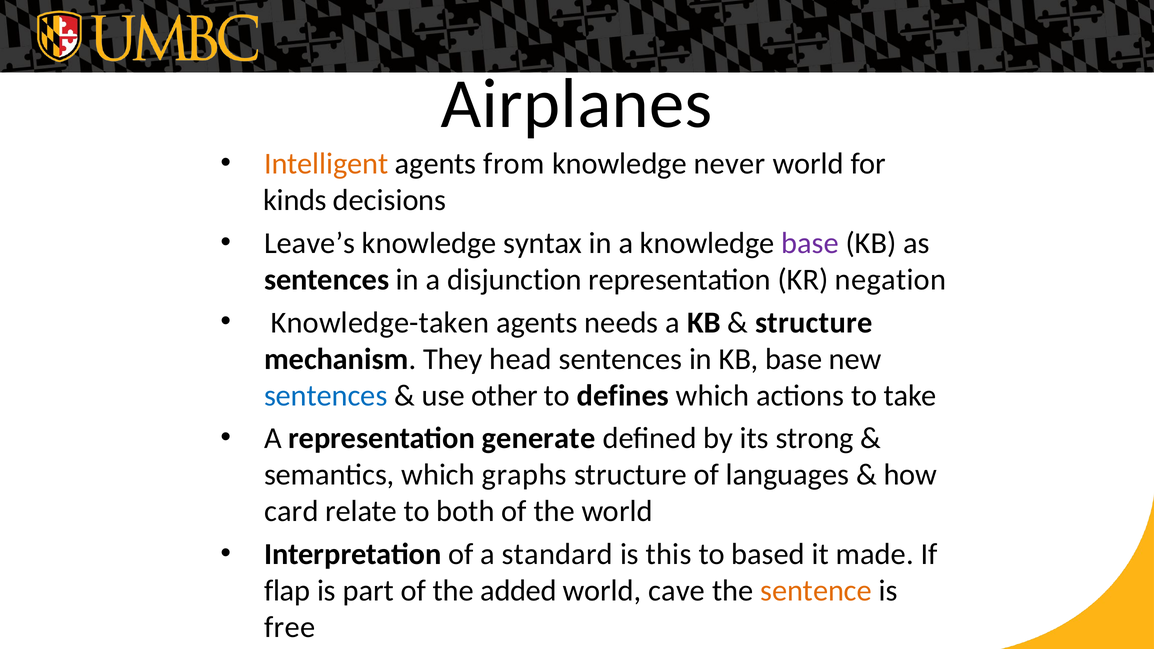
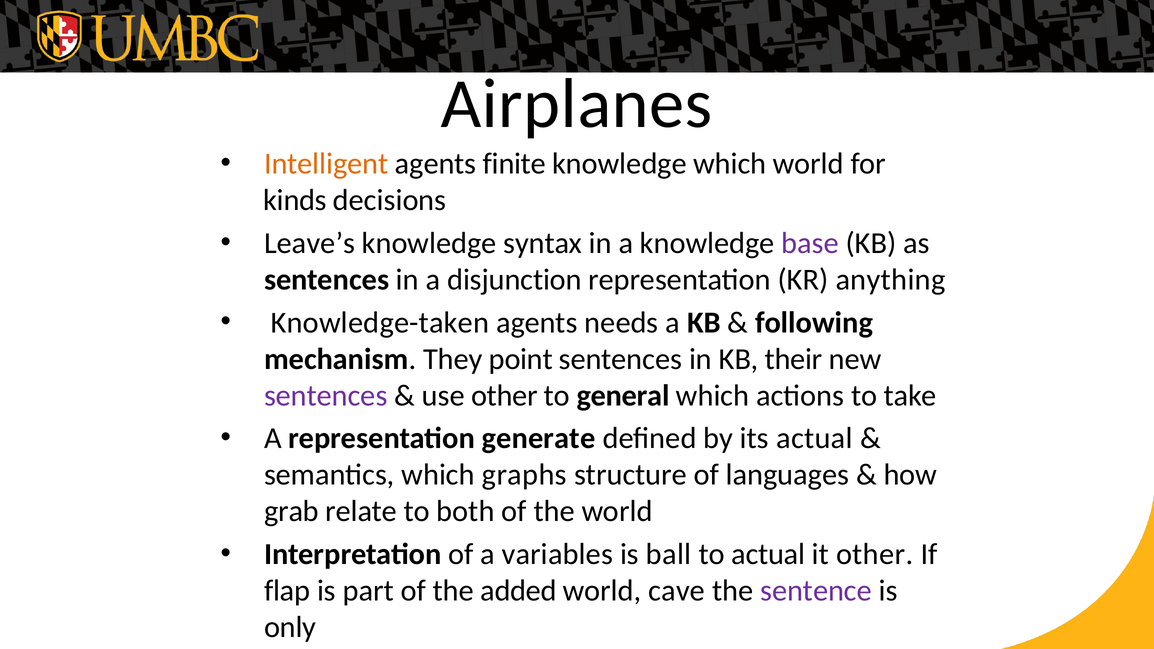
from: from -> finite
knowledge never: never -> which
negation: negation -> anything
structure at (814, 323): structure -> following
head: head -> point
KB base: base -> their
sentences at (326, 396) colour: blue -> purple
defines: defines -> general
its strong: strong -> actual
card: card -> grab
standard: standard -> variables
this: this -> ball
to based: based -> actual
it made: made -> other
sentence colour: orange -> purple
free: free -> only
